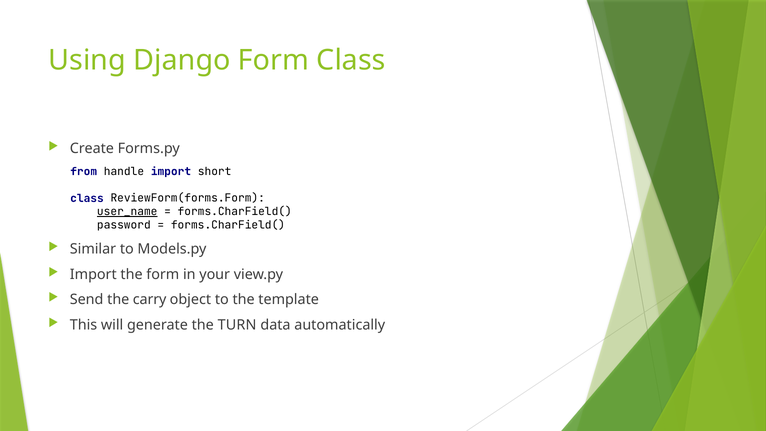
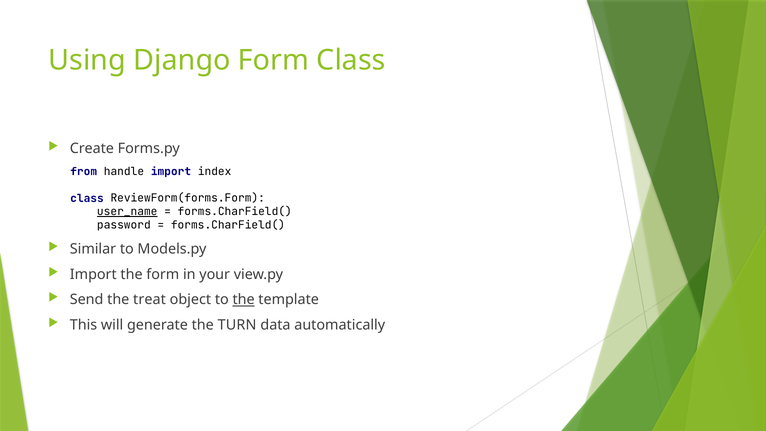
short: short -> index
carry: carry -> treat
the at (244, 300) underline: none -> present
